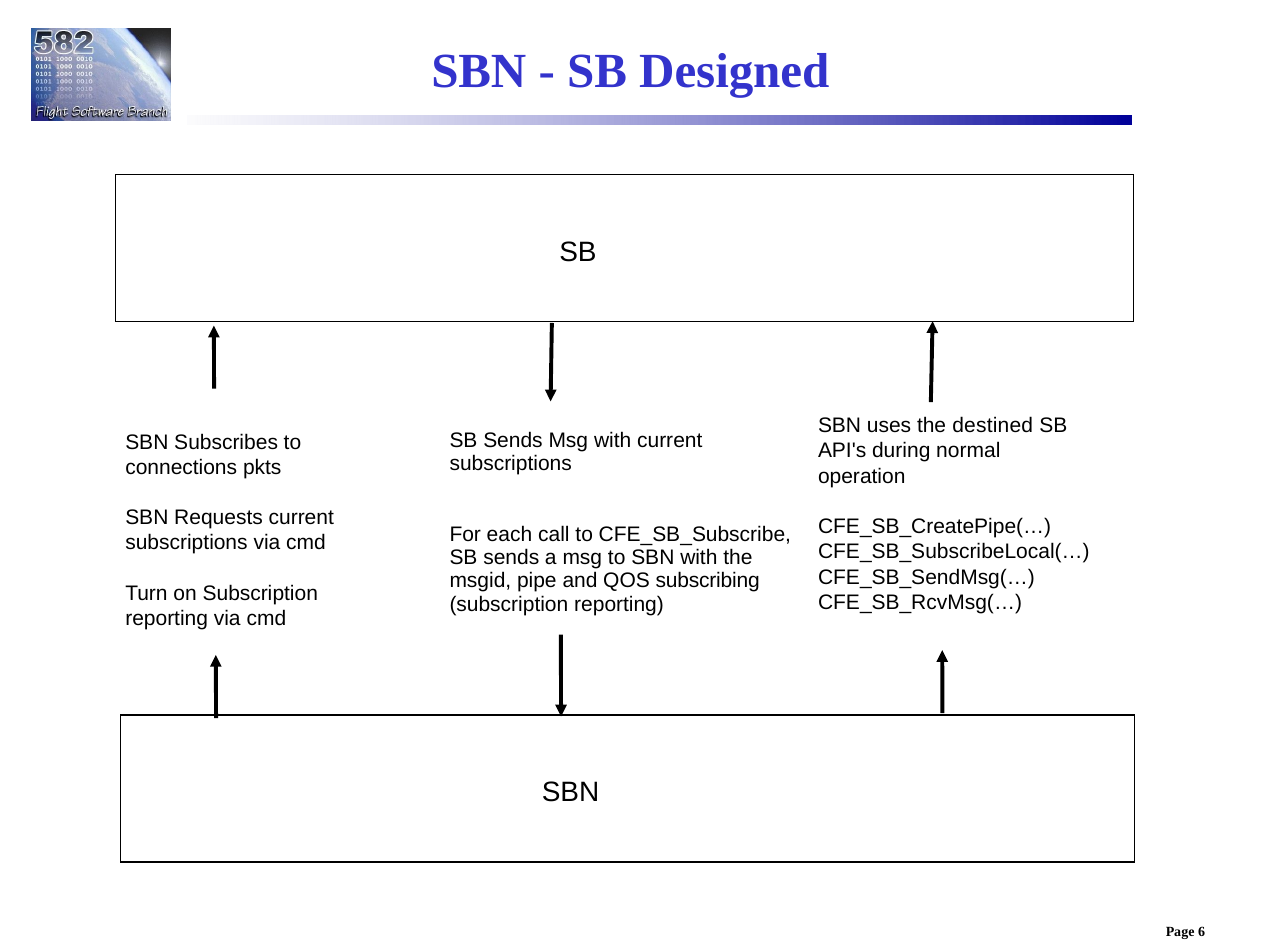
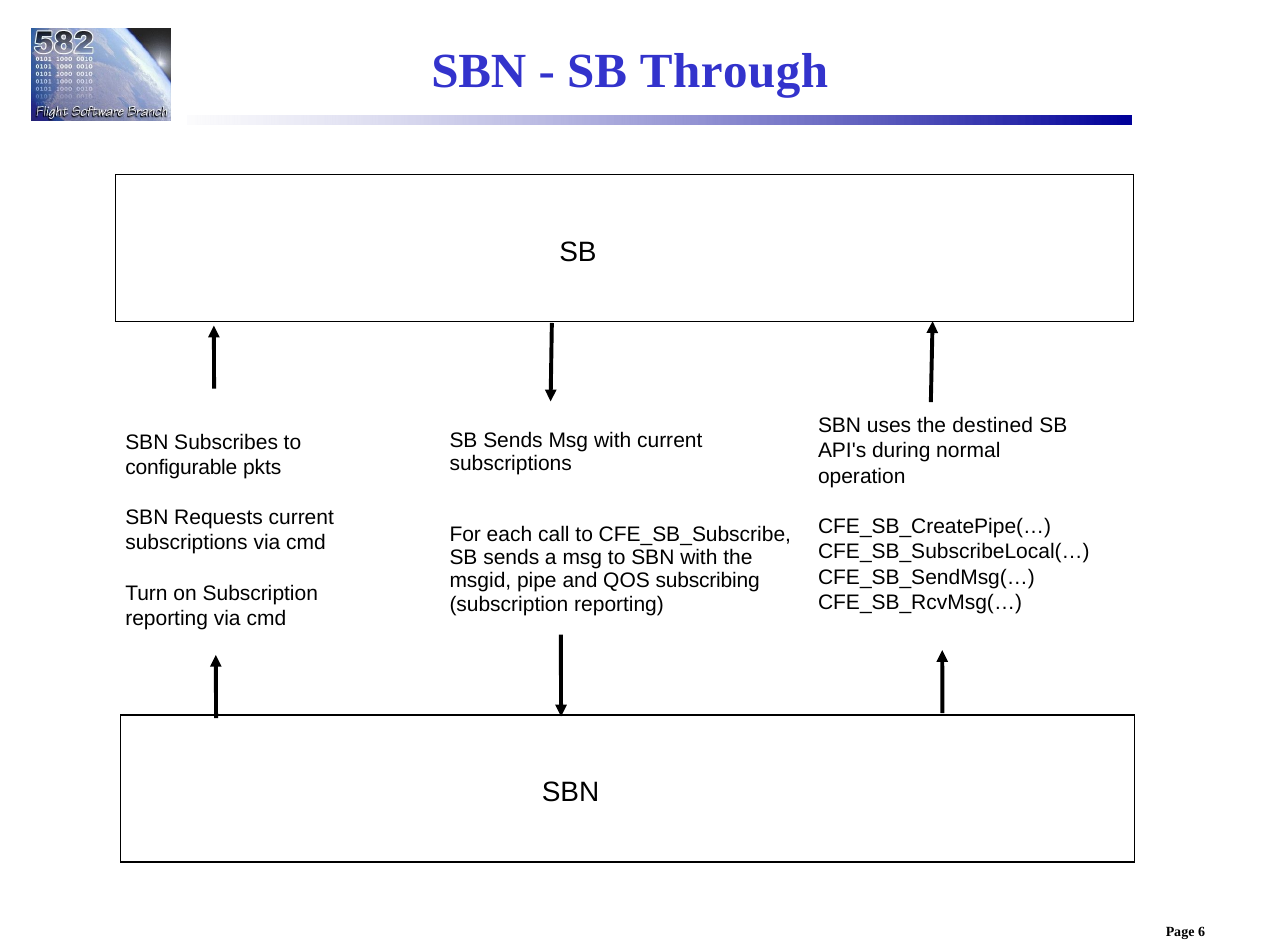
Designed: Designed -> Through
connections: connections -> configurable
